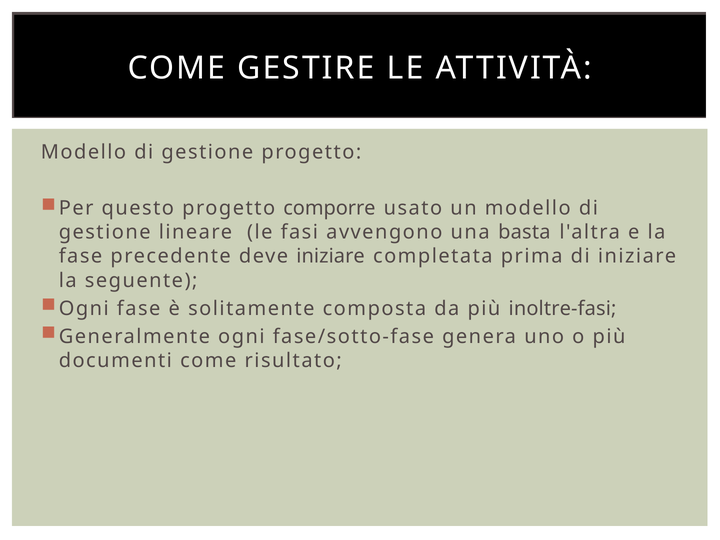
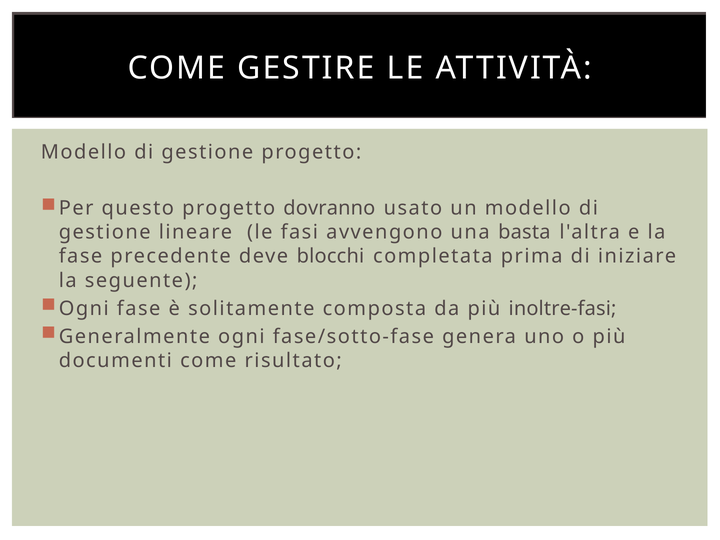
comporre: comporre -> dovranno
deve iniziare: iniziare -> blocchi
